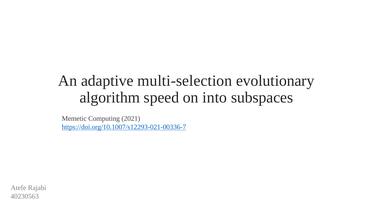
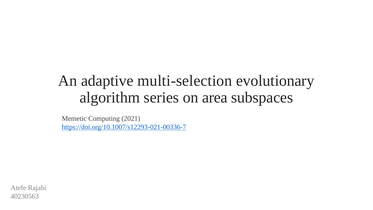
speed: speed -> series
into: into -> area
